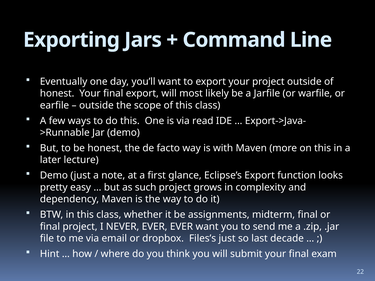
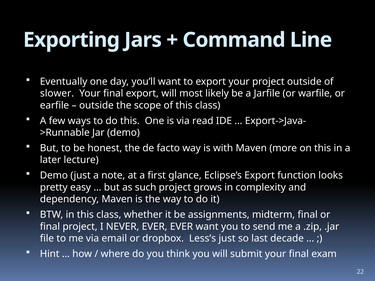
honest at (57, 93): honest -> slower
Files’s: Files’s -> Less’s
